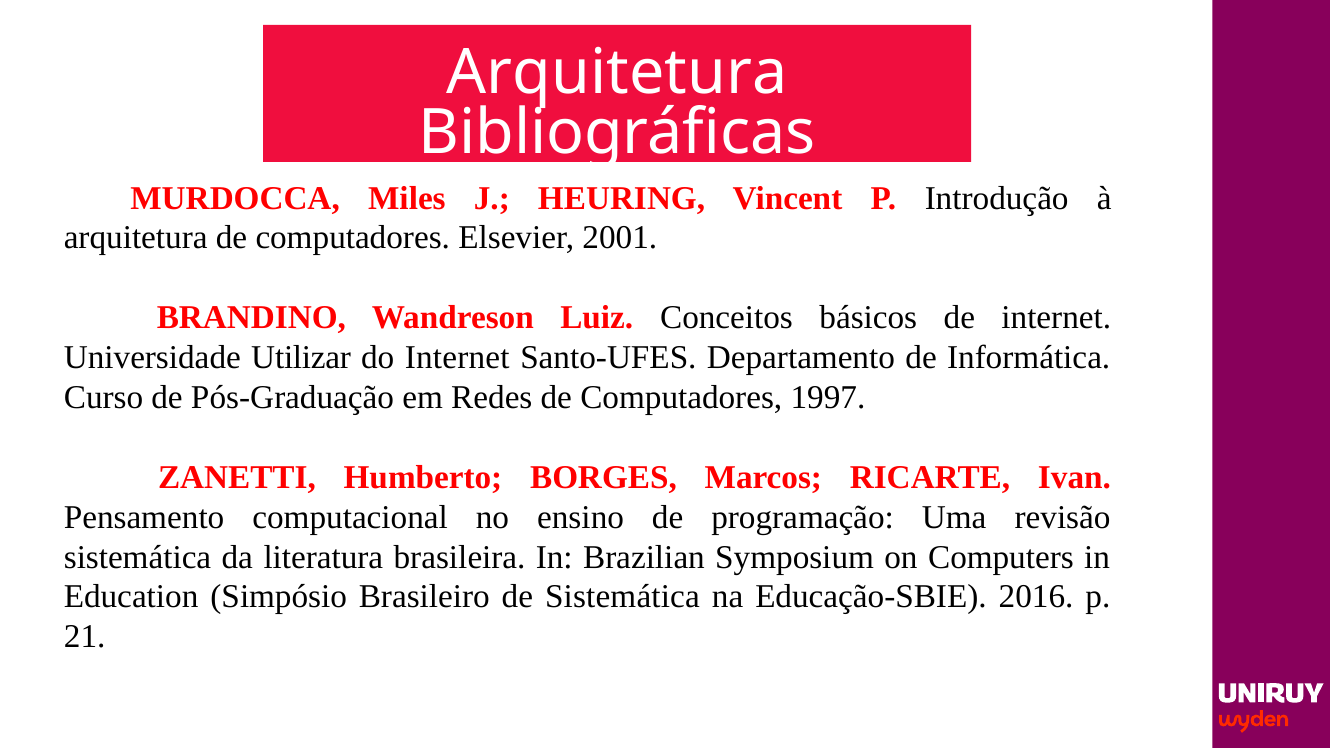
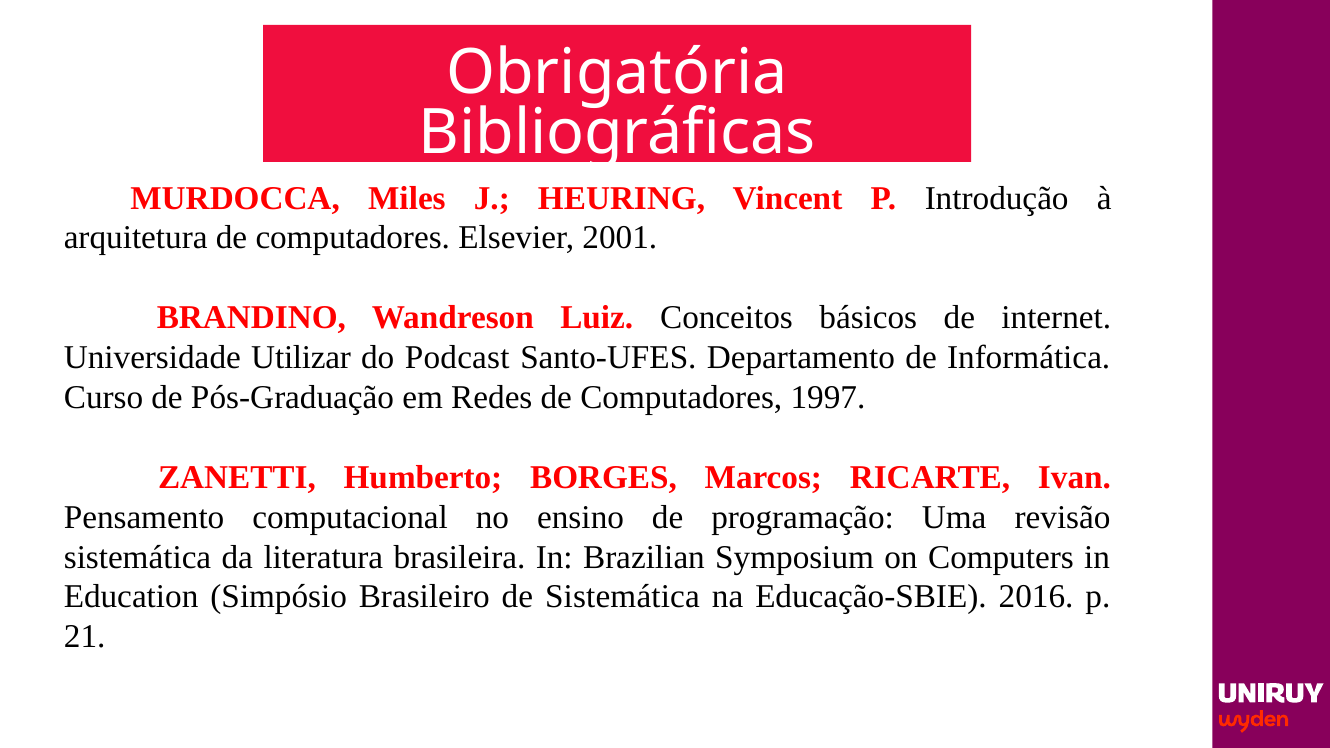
Arquitetura at (617, 73): Arquitetura -> Obrigatória
do Internet: Internet -> Podcast
